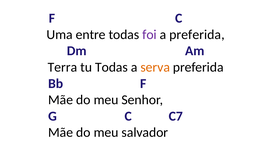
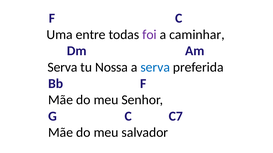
a preferida: preferida -> caminhar
Terra at (62, 67): Terra -> Serva
tu Todas: Todas -> Nossa
serva at (155, 67) colour: orange -> blue
